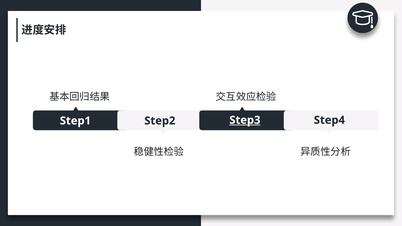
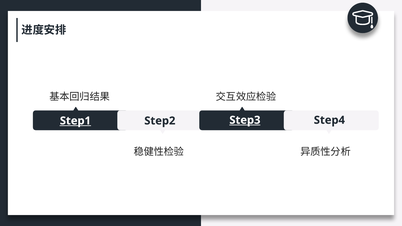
Step1 underline: none -> present
